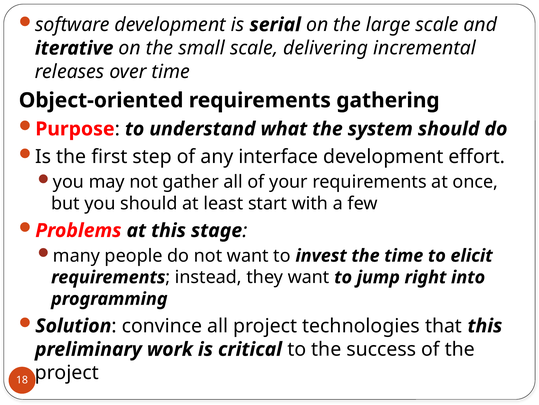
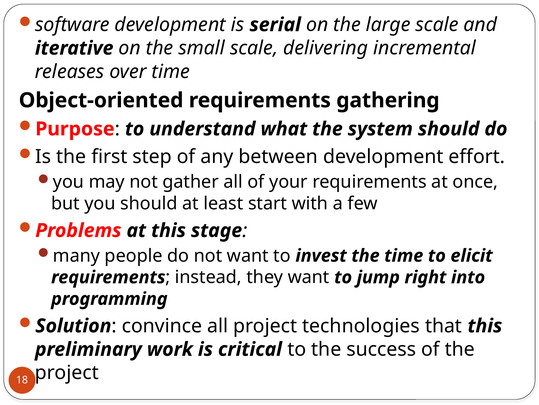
interface: interface -> between
